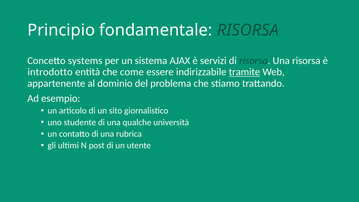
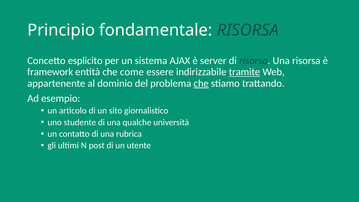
systems: systems -> esplicito
servizi: servizi -> server
introdotto: introdotto -> framework
che at (201, 83) underline: none -> present
